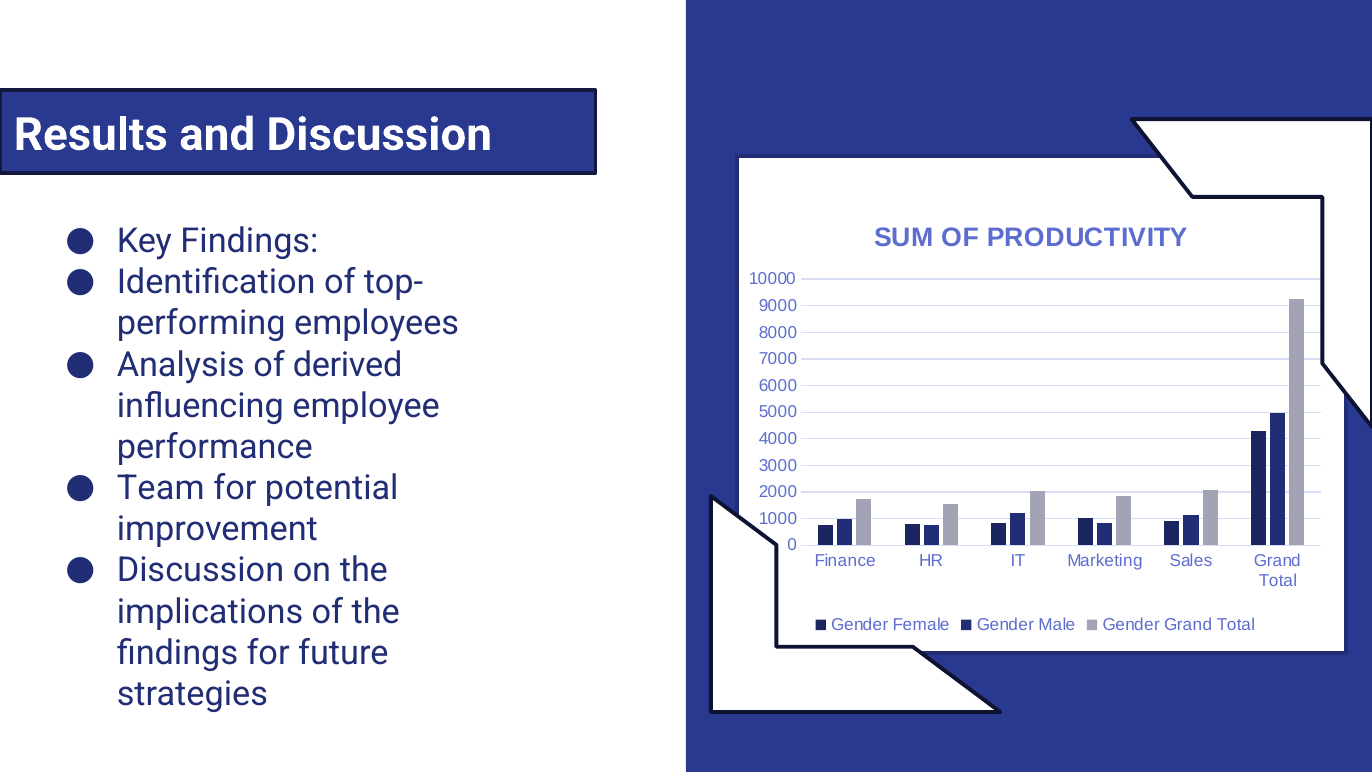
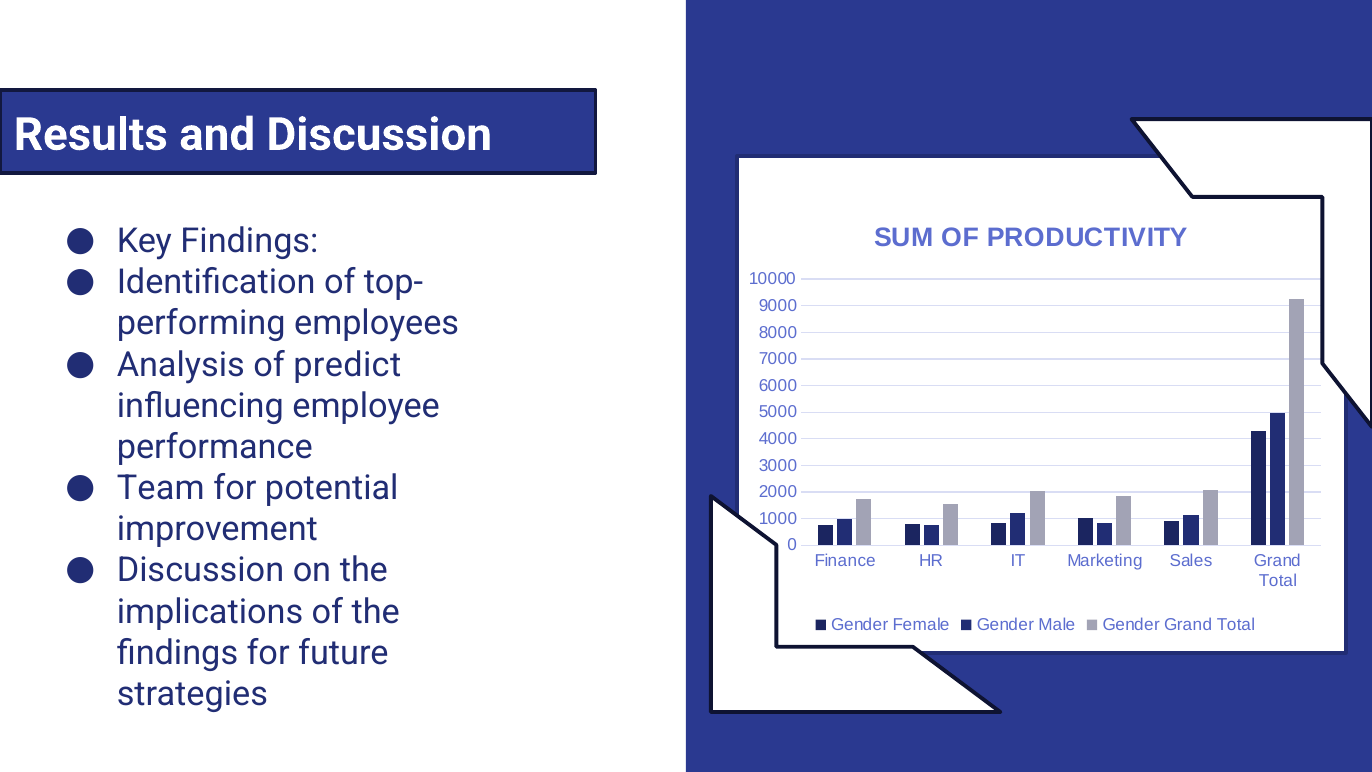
derived: derived -> predict
